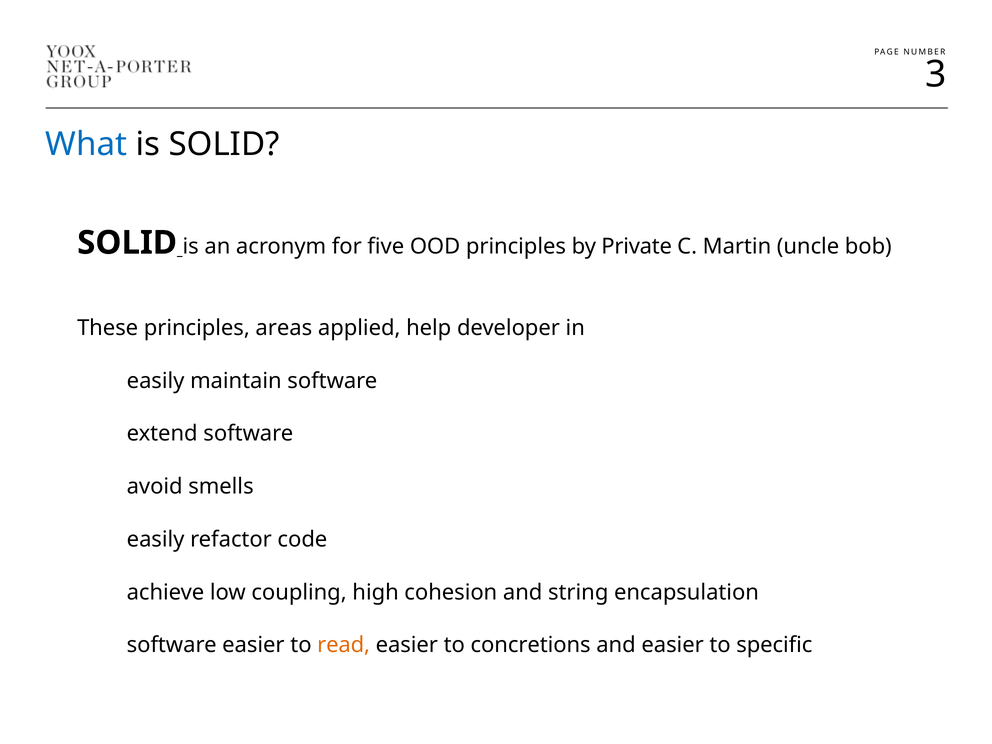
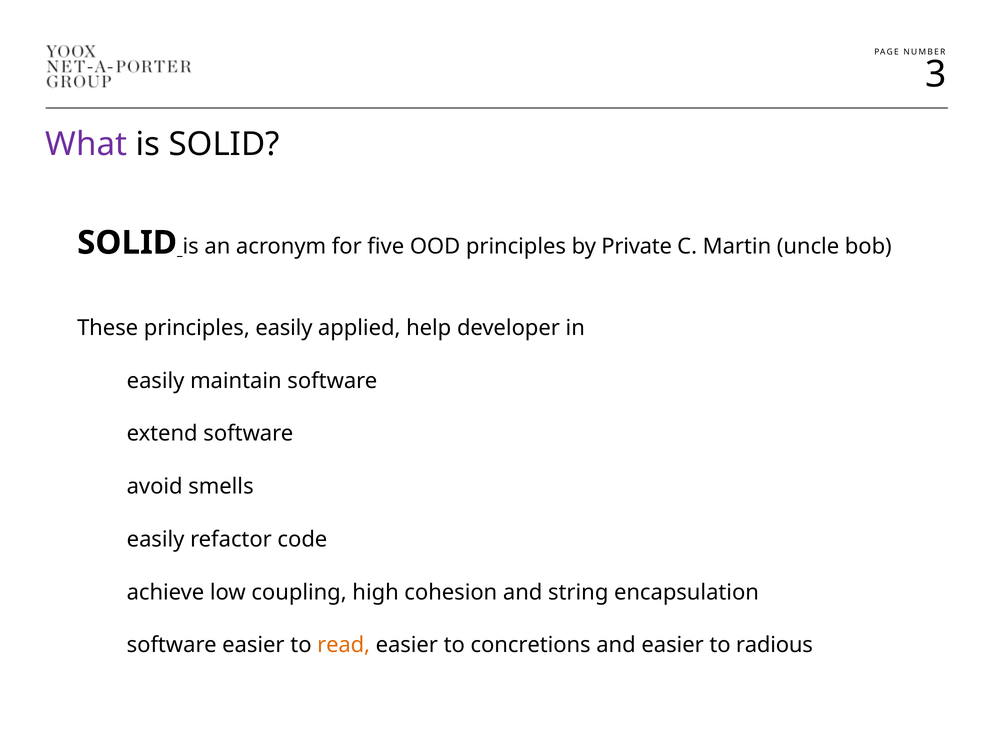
What colour: blue -> purple
principles areas: areas -> easily
specific: specific -> radious
